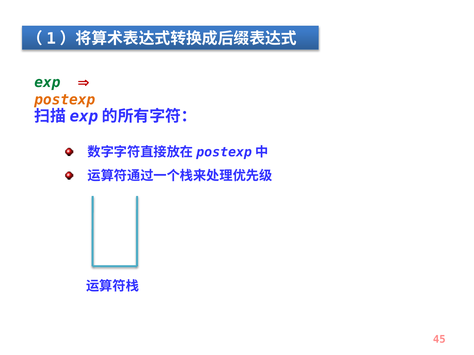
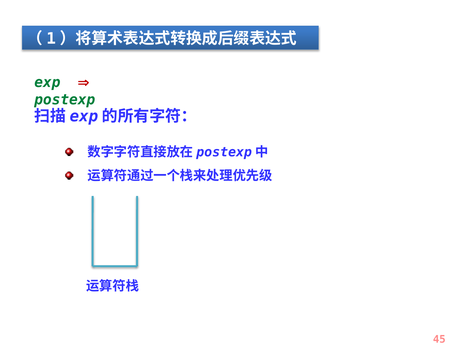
postexp colour: orange -> green
